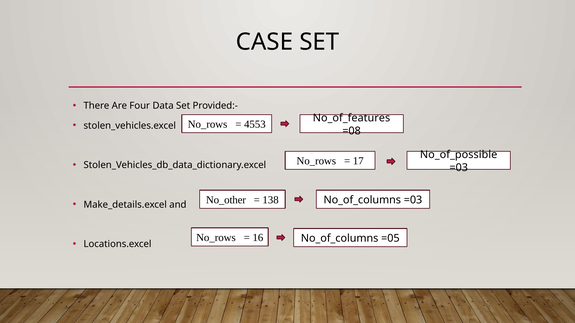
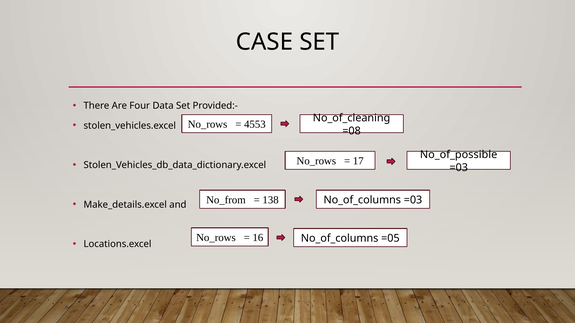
No_of_features: No_of_features -> No_of_cleaning
No_other: No_other -> No_from
